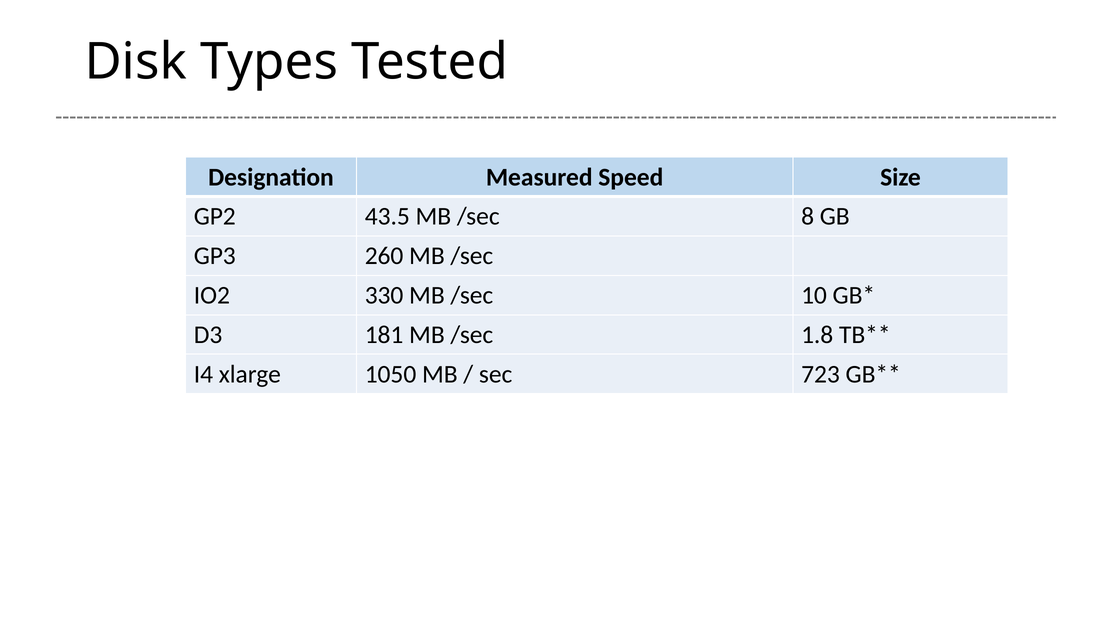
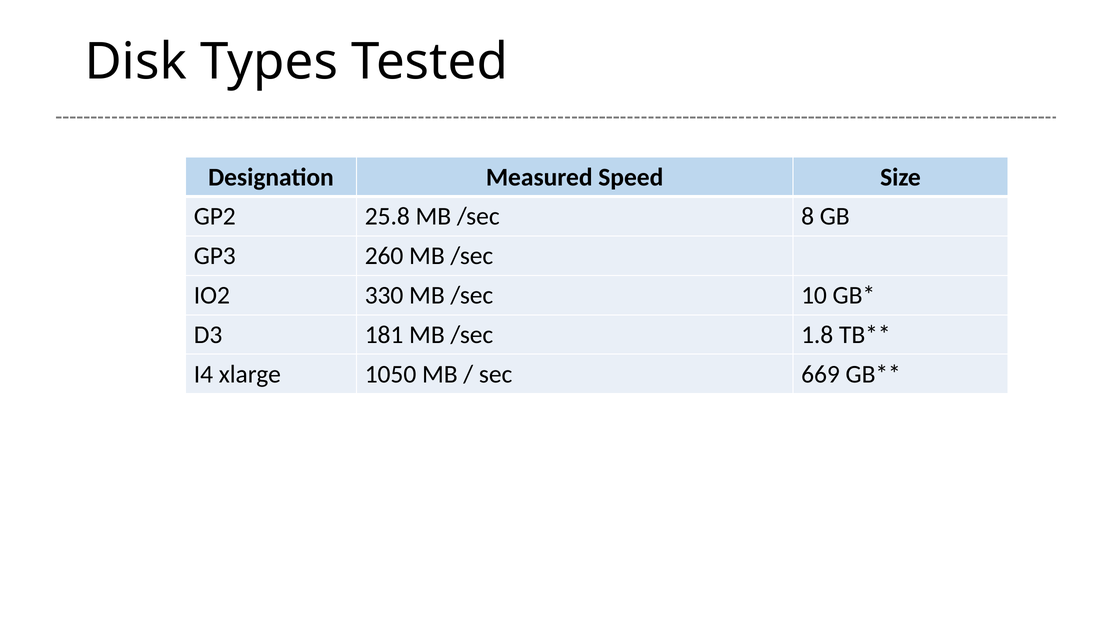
43.5: 43.5 -> 25.8
723: 723 -> 669
